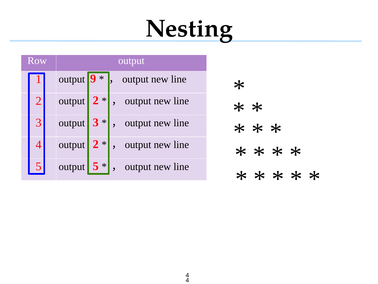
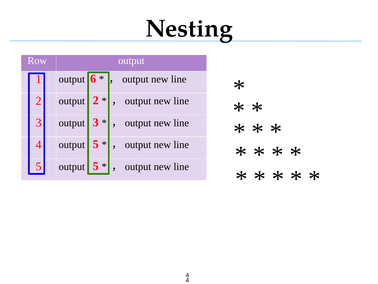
9: 9 -> 6
4 output 2: 2 -> 5
